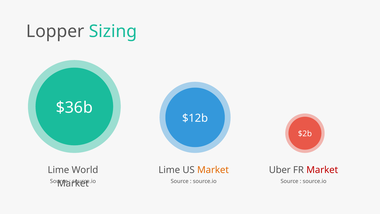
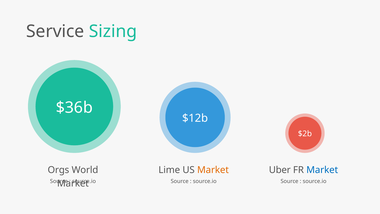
Lopper: Lopper -> Service
Lime at (58, 170): Lime -> Orgs
Market at (322, 170) colour: red -> blue
